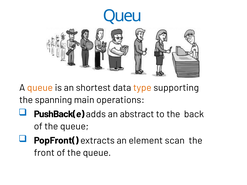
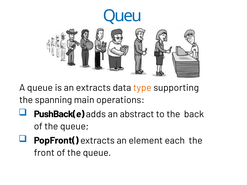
queue at (40, 88) colour: orange -> black
an shortest: shortest -> extracts
scan: scan -> each
